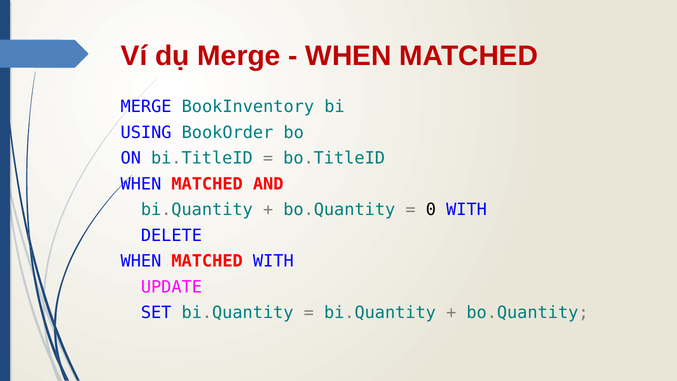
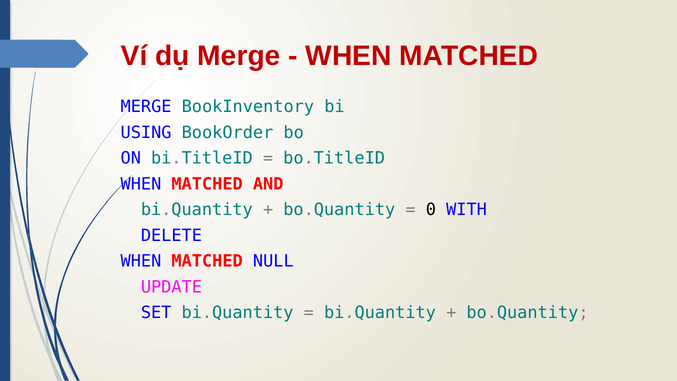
MATCHED WITH: WITH -> NULL
